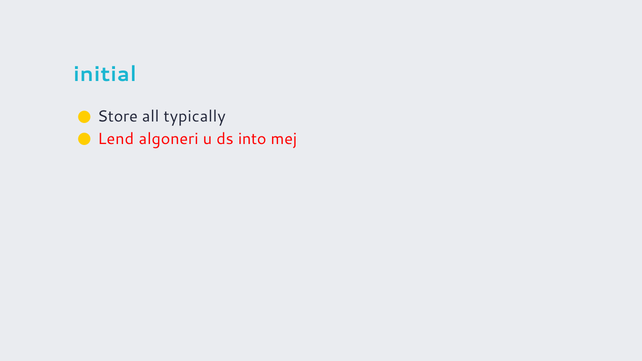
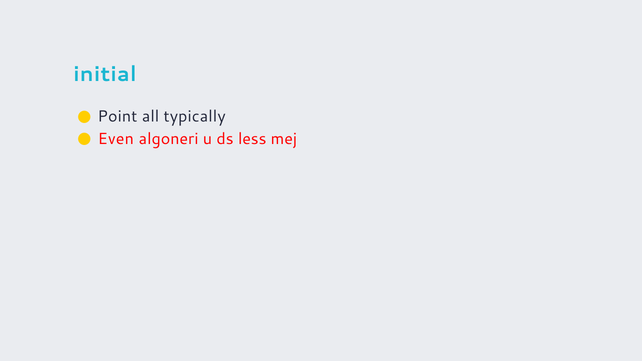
Store: Store -> Point
Lend: Lend -> Even
into: into -> less
